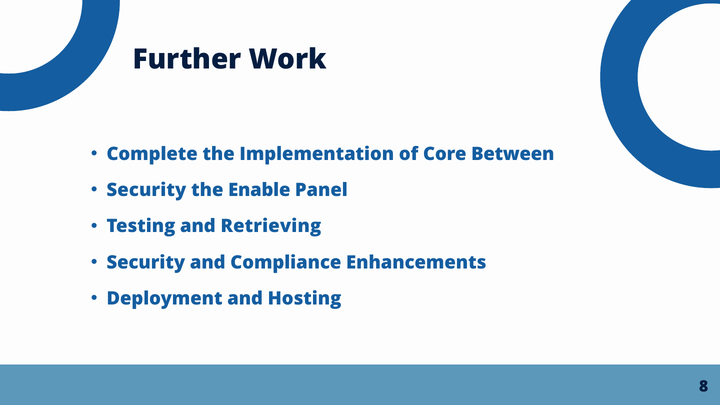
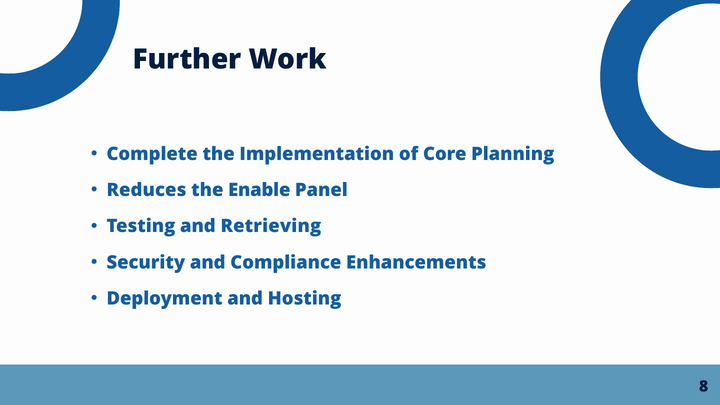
Between: Between -> Planning
Security at (146, 190): Security -> Reduces
